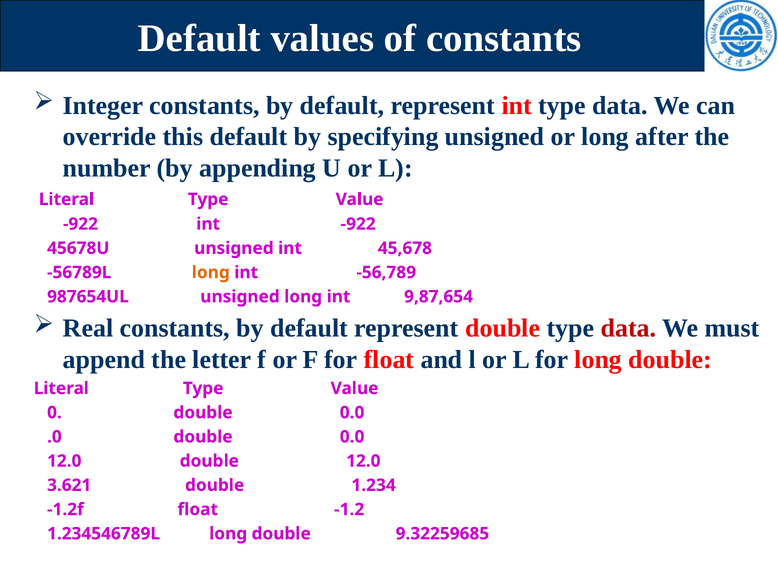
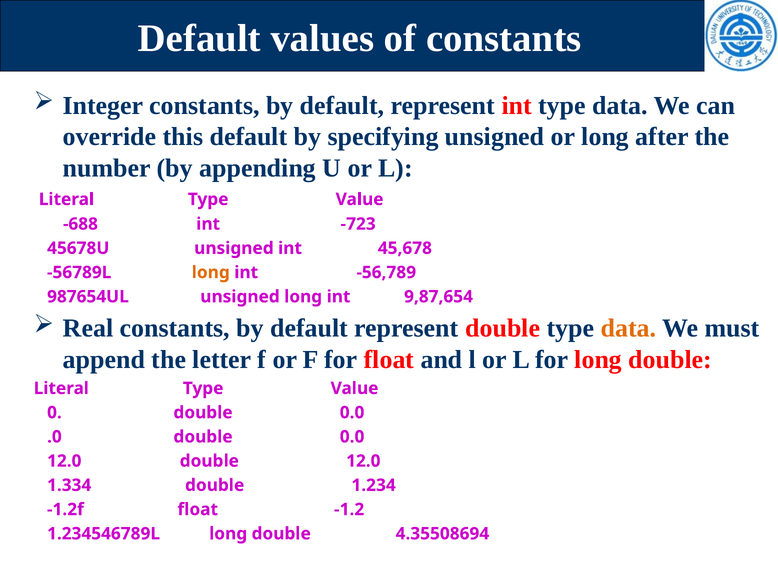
-922 at (80, 224): -922 -> -688
int -922: -922 -> -723
data at (628, 328) colour: red -> orange
3.621: 3.621 -> 1.334
9.32259685: 9.32259685 -> 4.35508694
